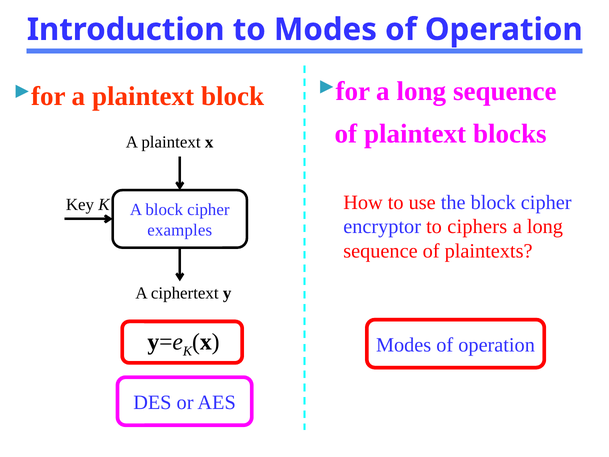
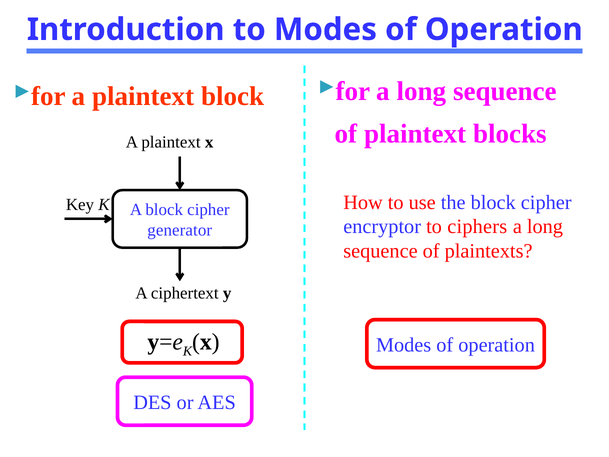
examples: examples -> generator
